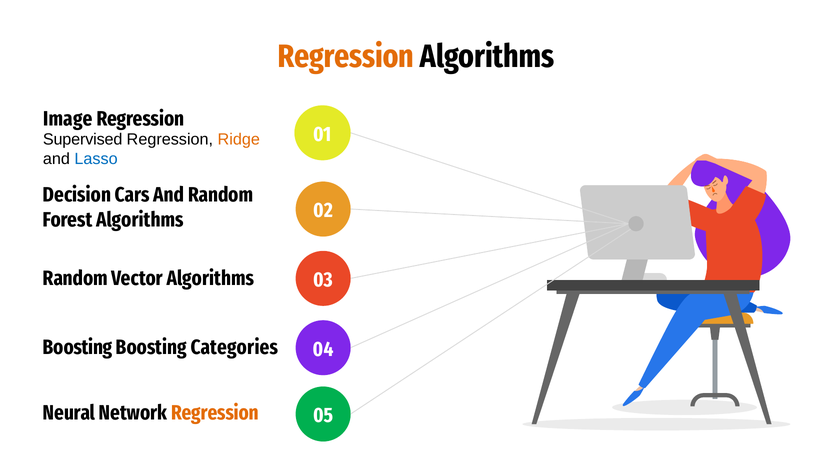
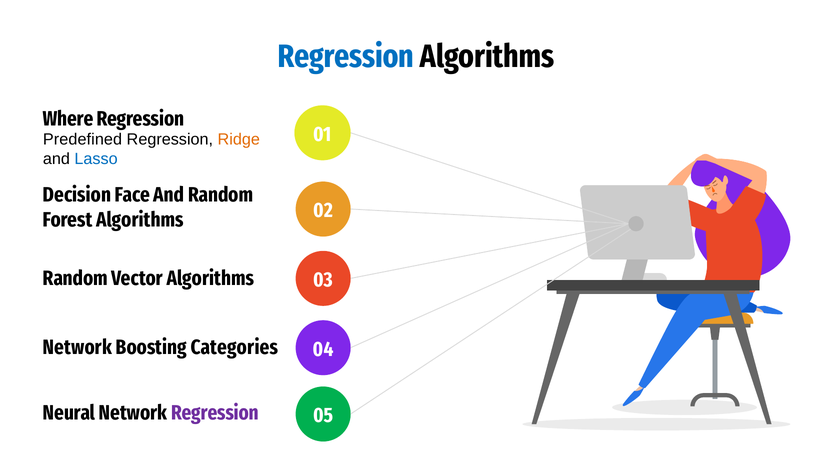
Regression at (346, 57) colour: orange -> blue
Image: Image -> Where
Supervised: Supervised -> Predefined
Cars: Cars -> Face
Boosting at (78, 348): Boosting -> Network
Regression at (215, 413) colour: orange -> purple
